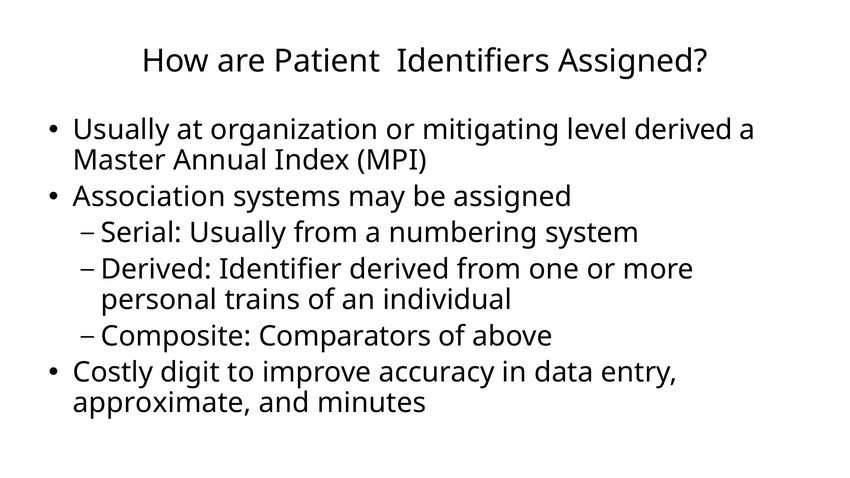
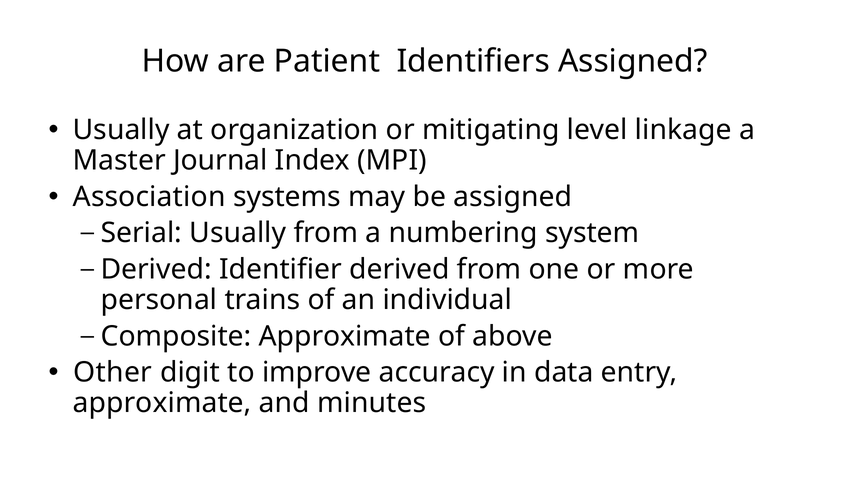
level derived: derived -> linkage
Annual: Annual -> Journal
Composite Comparators: Comparators -> Approximate
Costly: Costly -> Other
